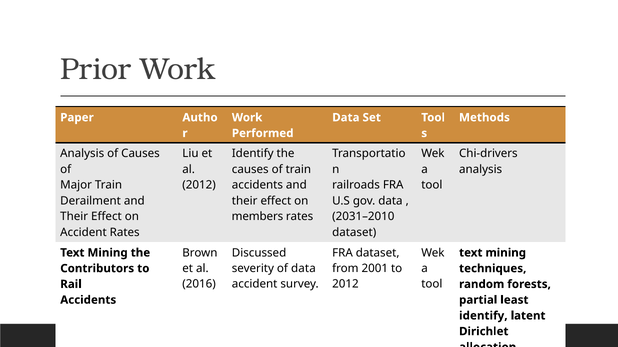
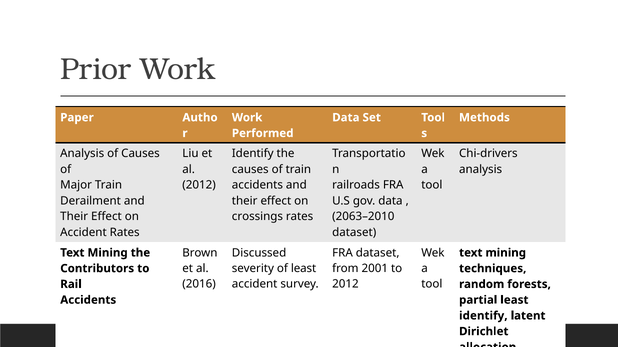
members: members -> crossings
2031–2010: 2031–2010 -> 2063–2010
of data: data -> least
